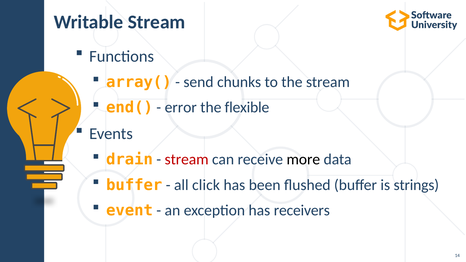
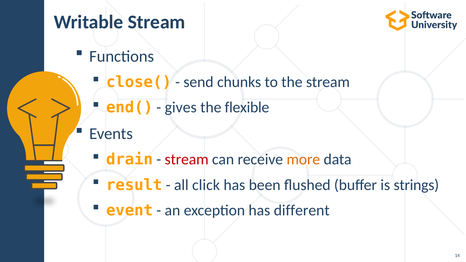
array(: array( -> close(
error: error -> gives
more colour: black -> orange
buffer at (134, 185): buffer -> result
receivers: receivers -> different
